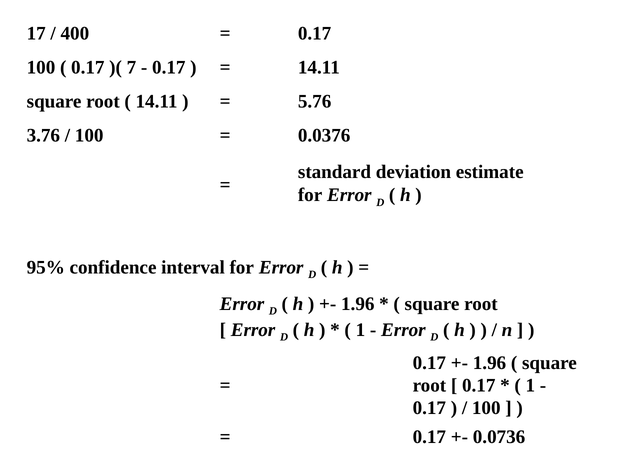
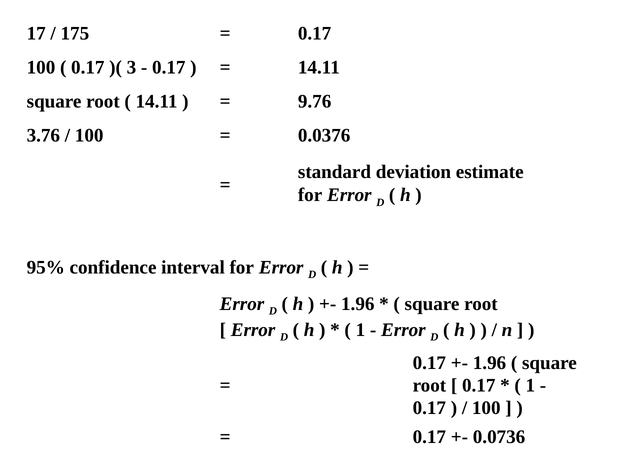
400: 400 -> 175
7: 7 -> 3
5.76: 5.76 -> 9.76
